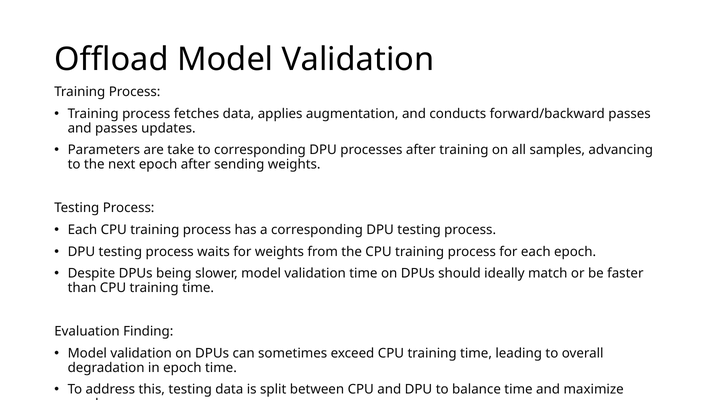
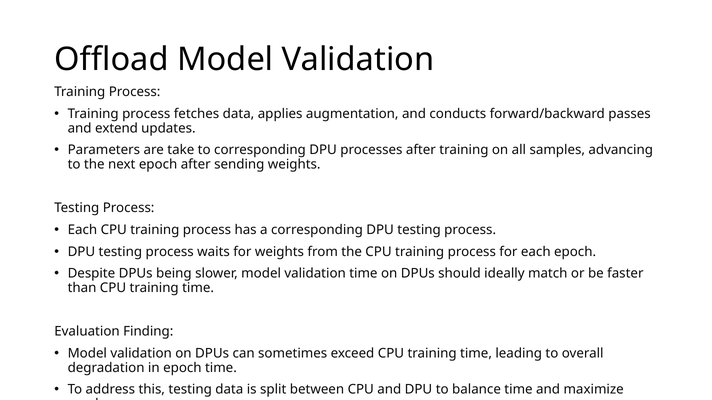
and passes: passes -> extend
